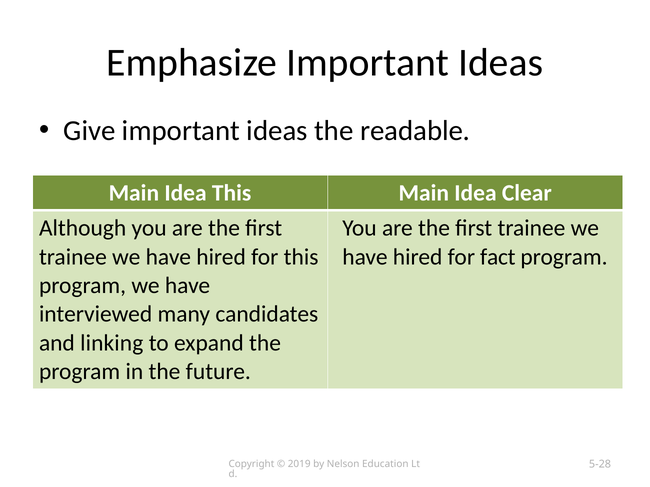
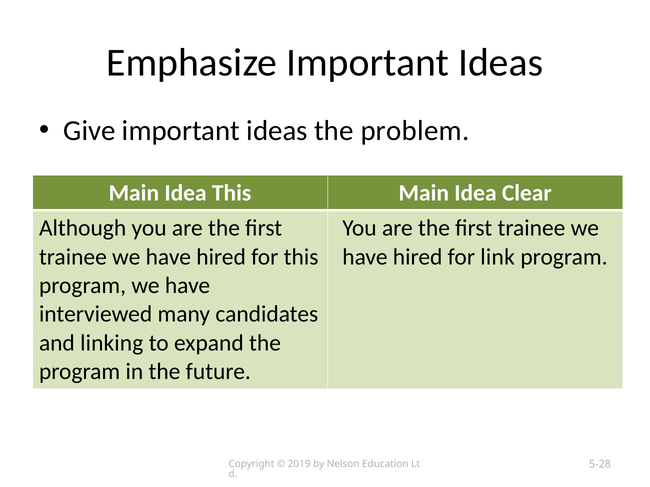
readable: readable -> problem
fact: fact -> link
